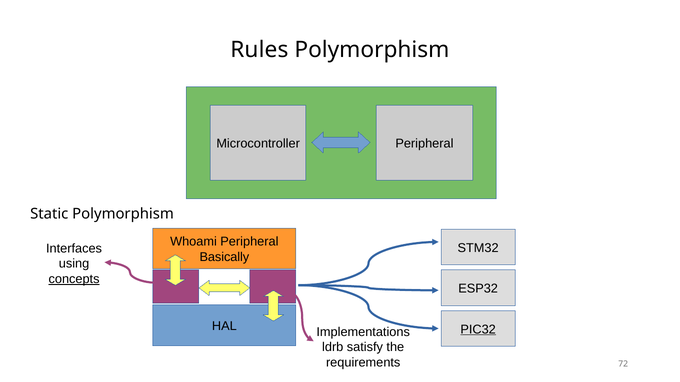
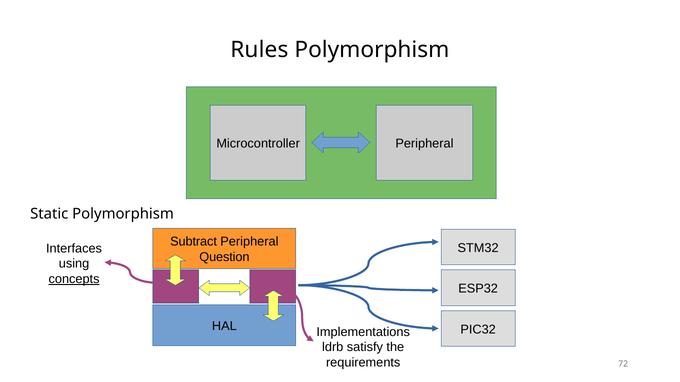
Whoami: Whoami -> Subtract
Basically: Basically -> Question
PIC32 underline: present -> none
